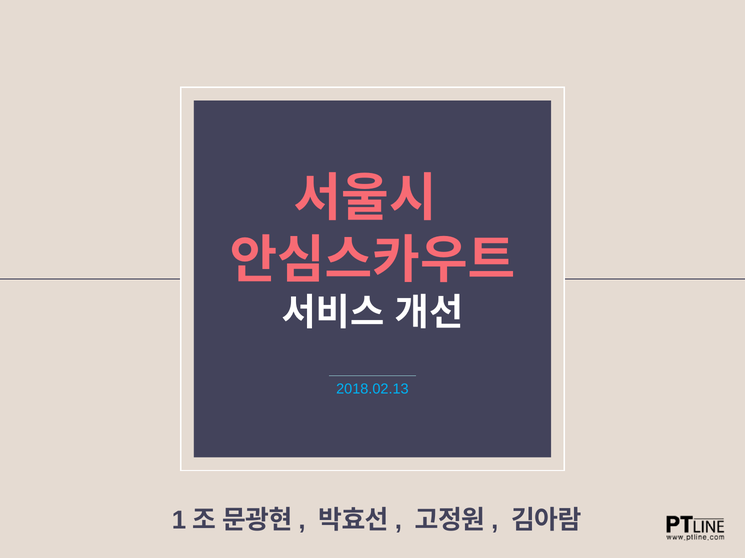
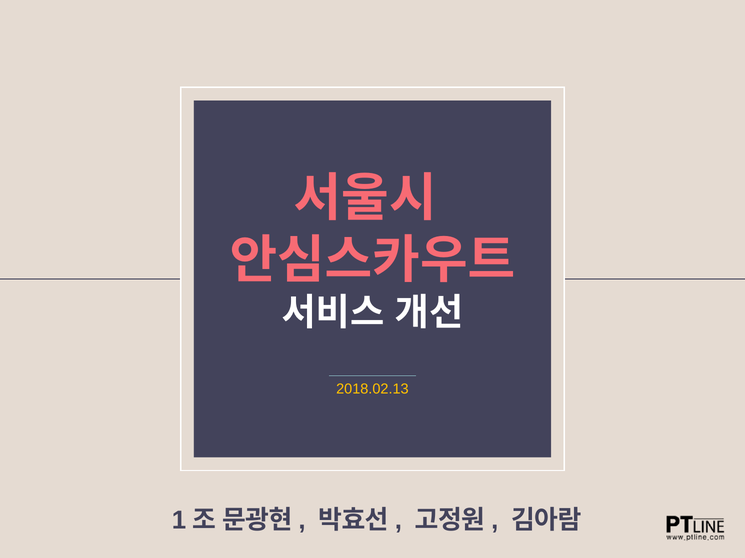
2018.02.13 colour: light blue -> yellow
